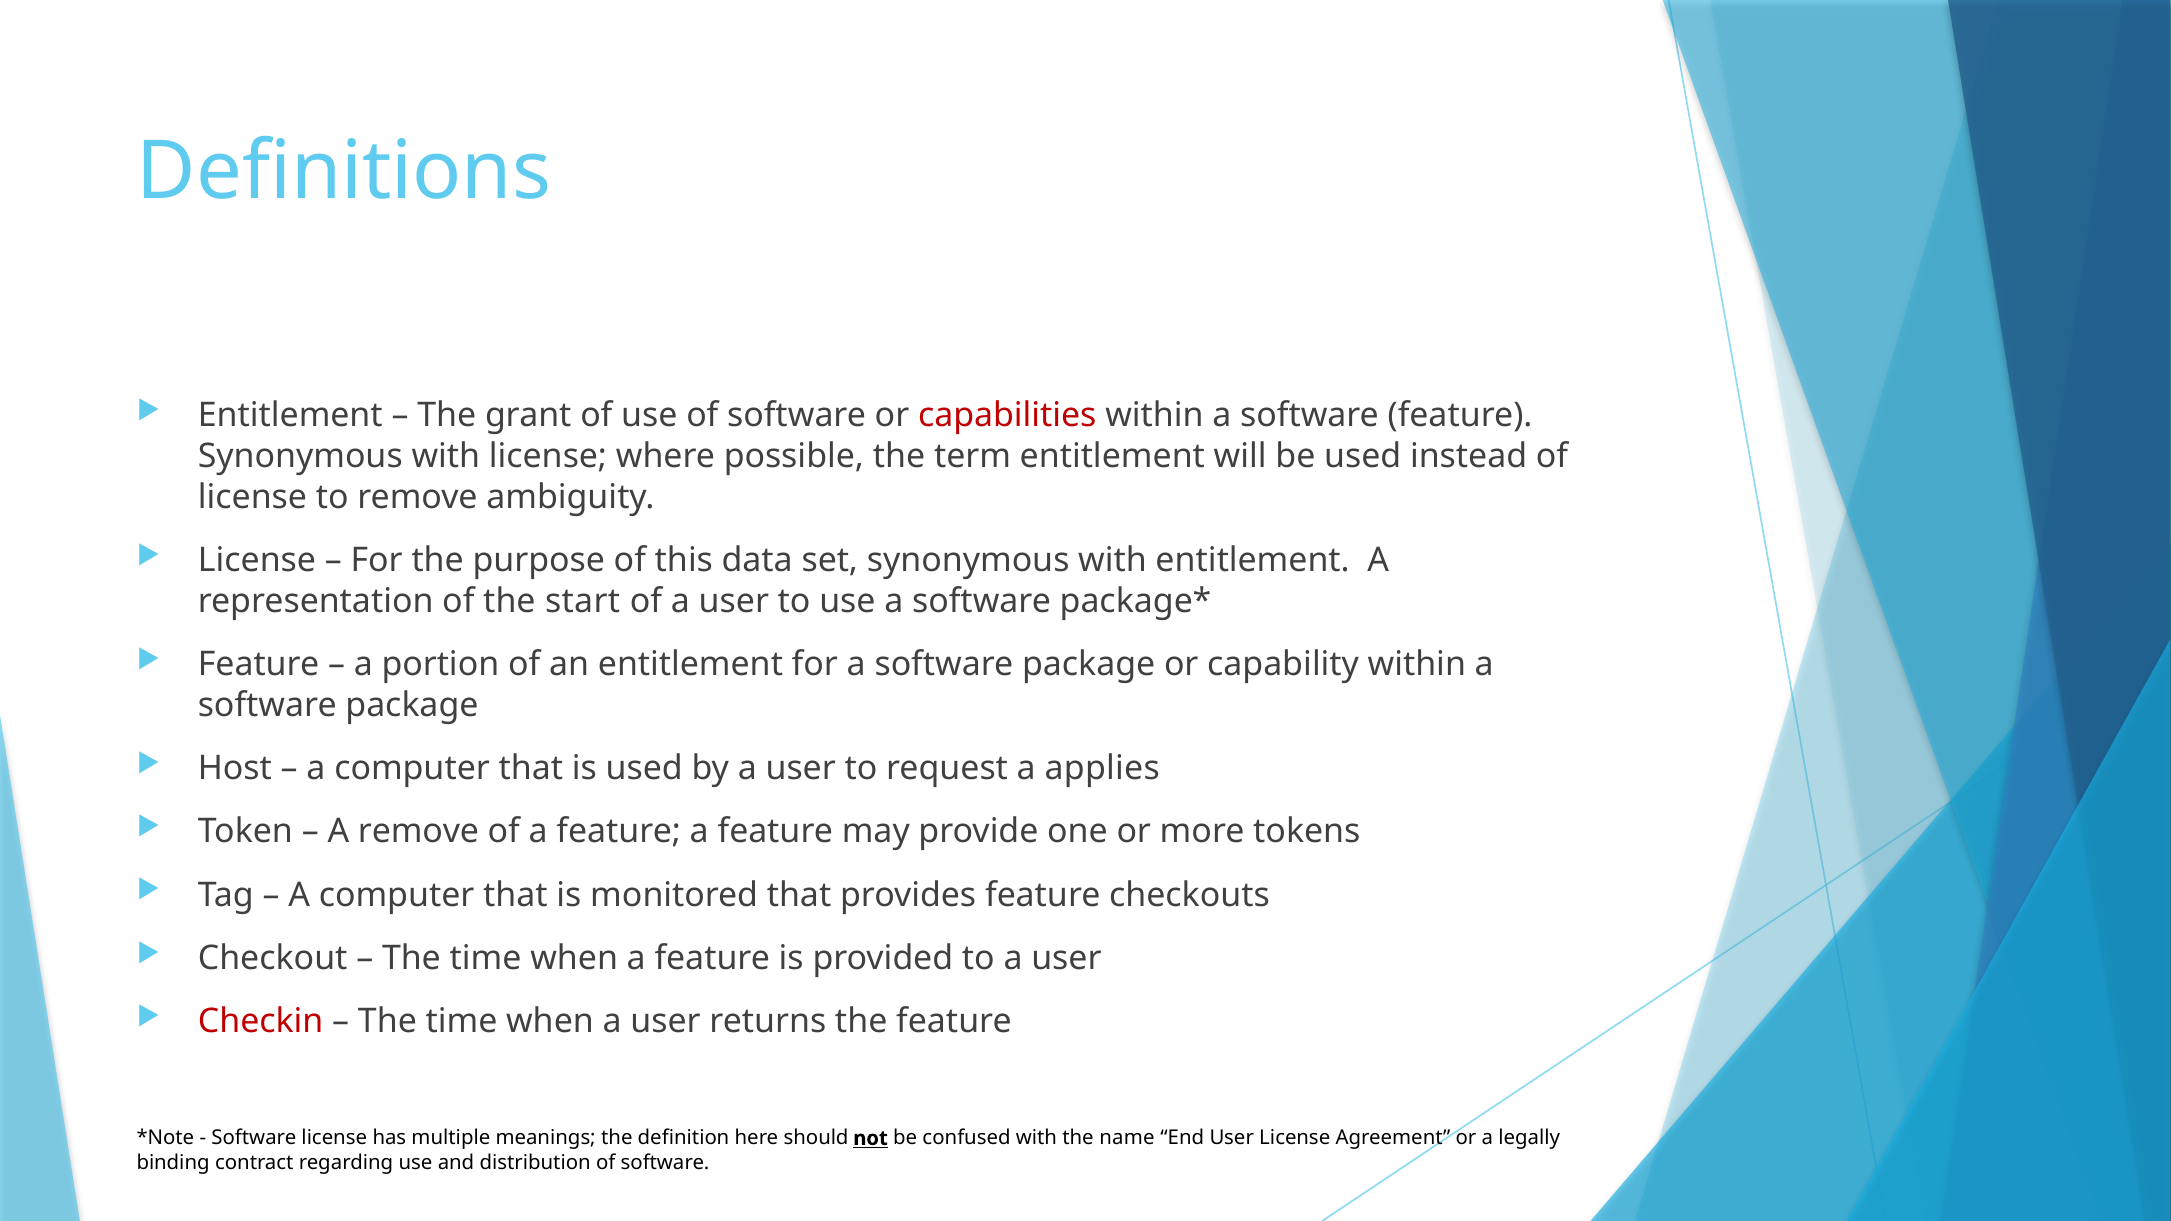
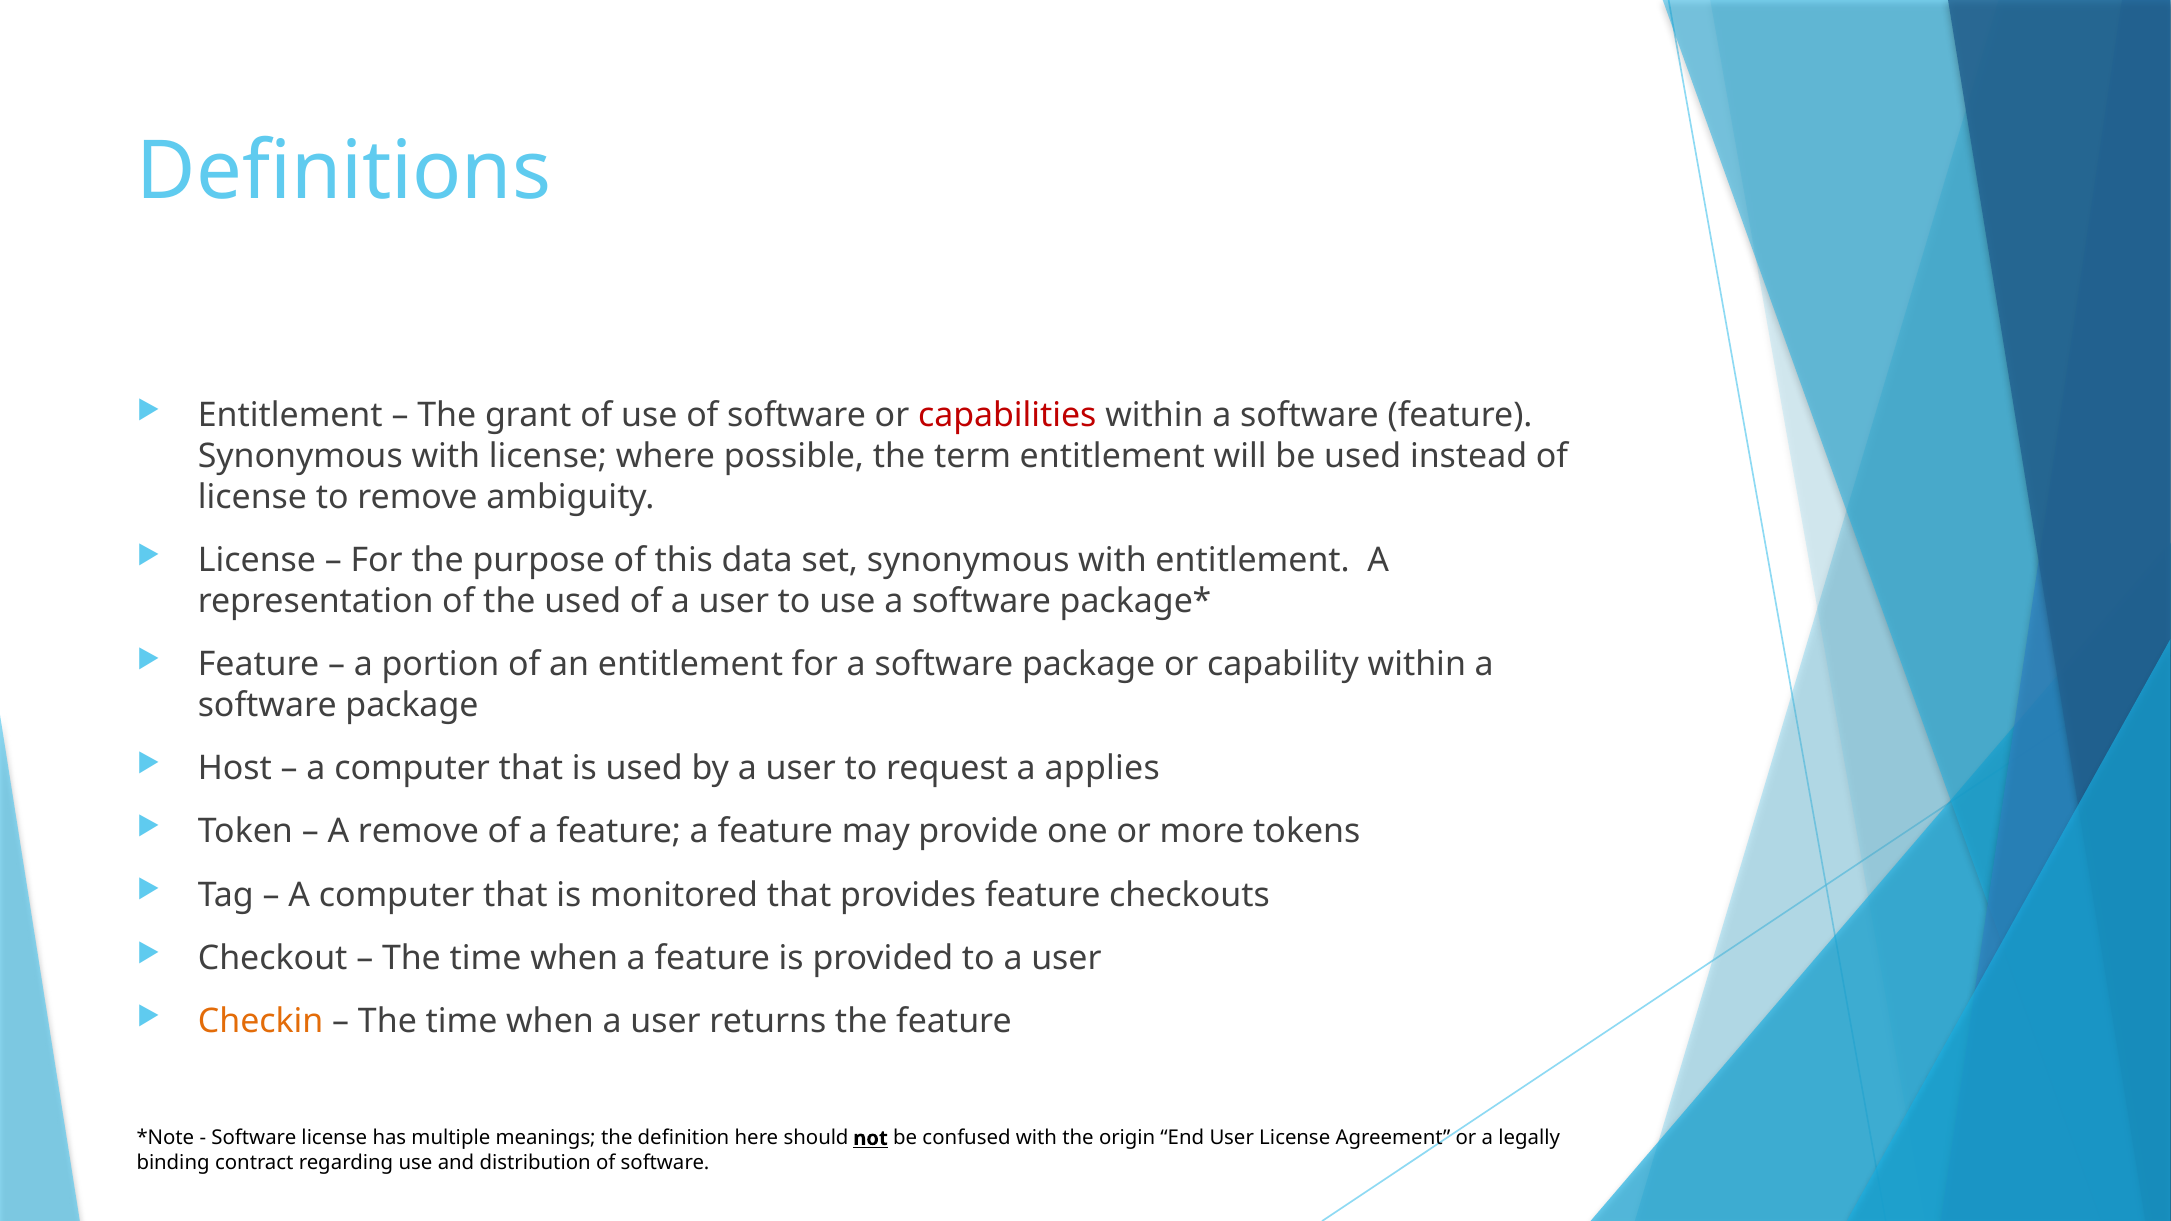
the start: start -> used
Checkin colour: red -> orange
name: name -> origin
